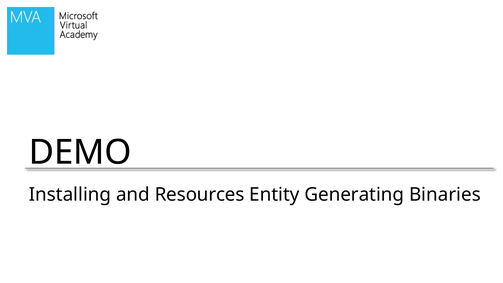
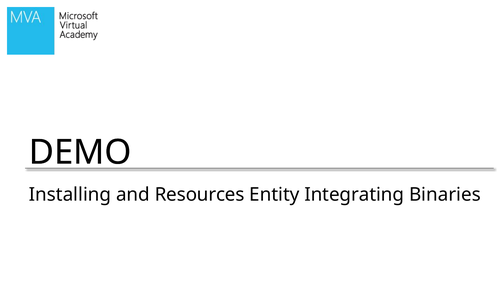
Generating: Generating -> Integrating
